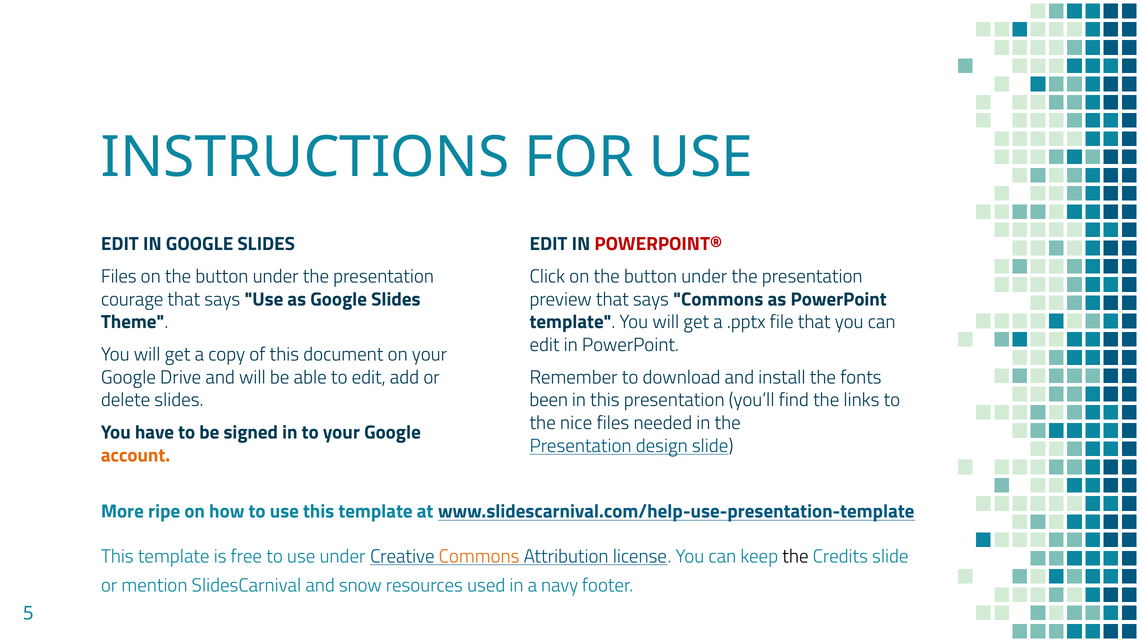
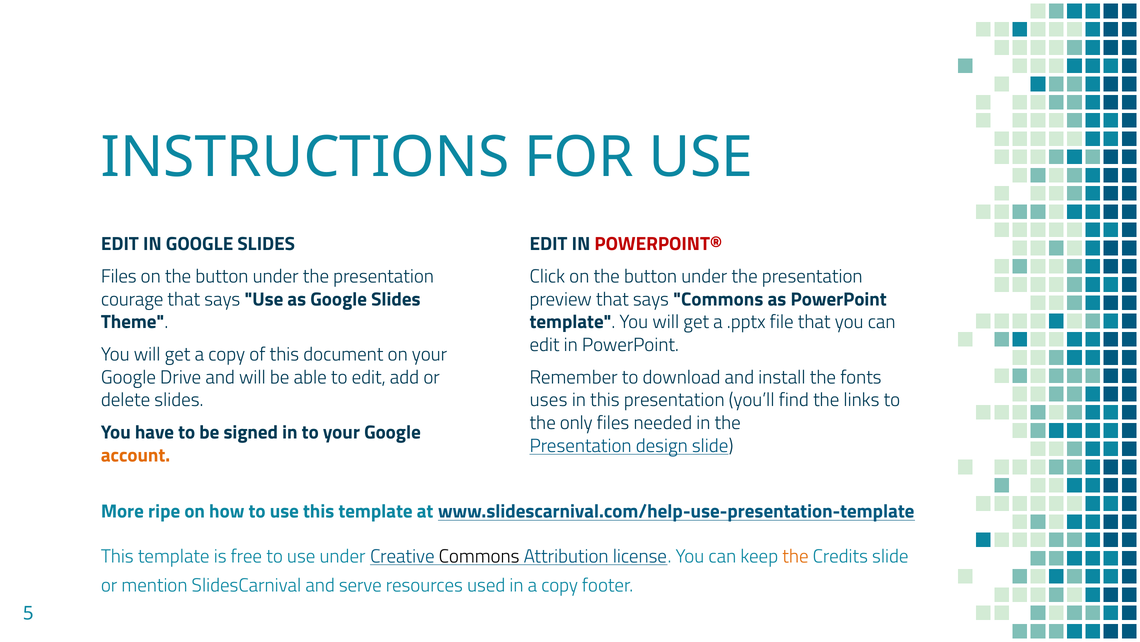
been: been -> uses
nice: nice -> only
Commons at (479, 556) colour: orange -> black
the at (795, 556) colour: black -> orange
snow: snow -> serve
in a navy: navy -> copy
